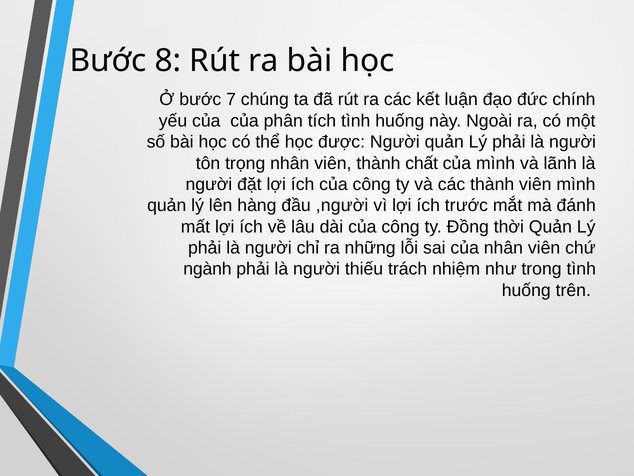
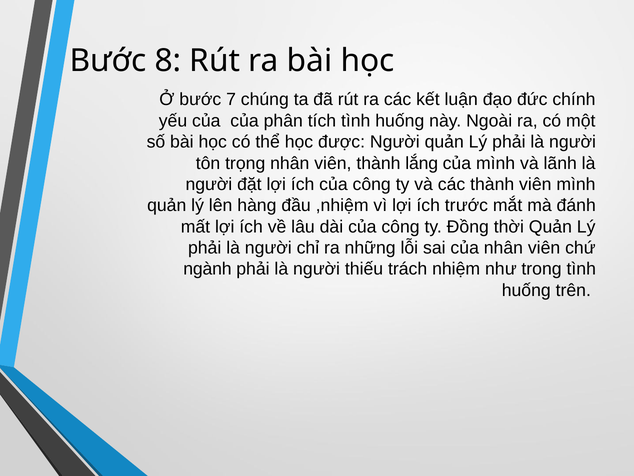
chất: chất -> lắng
,người: ,người -> ,nhiệm
